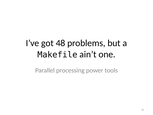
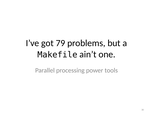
48: 48 -> 79
